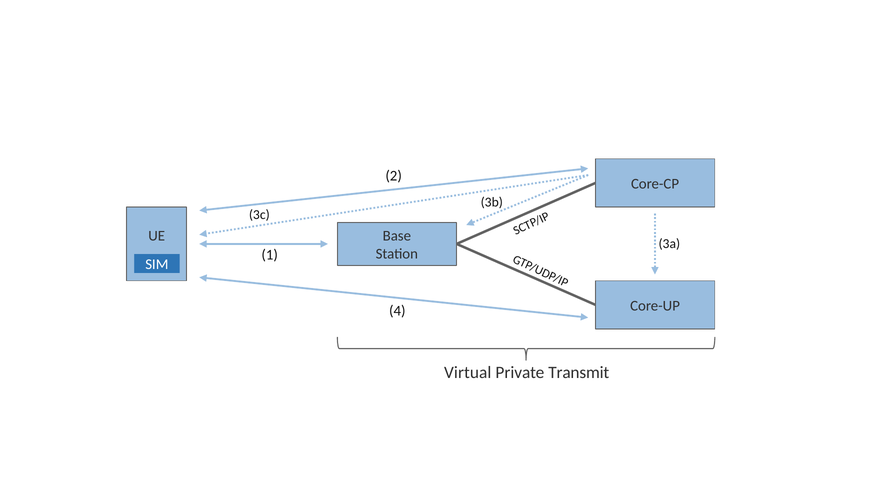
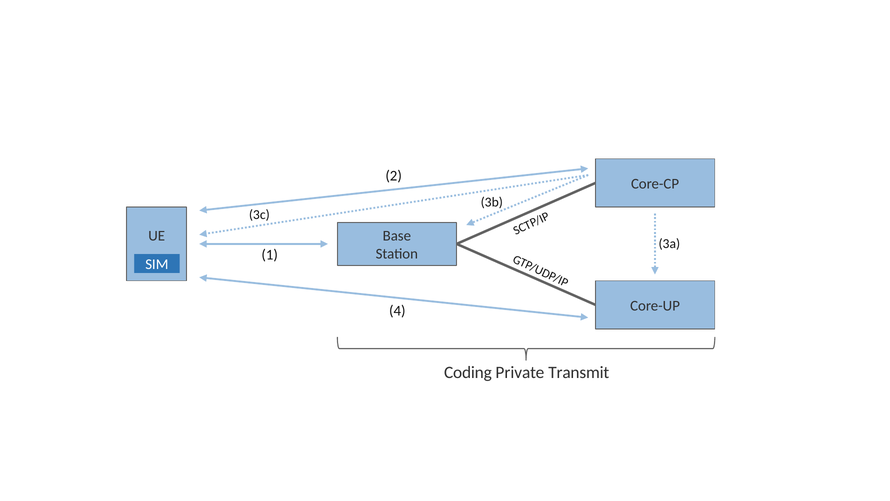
Virtual: Virtual -> Coding
